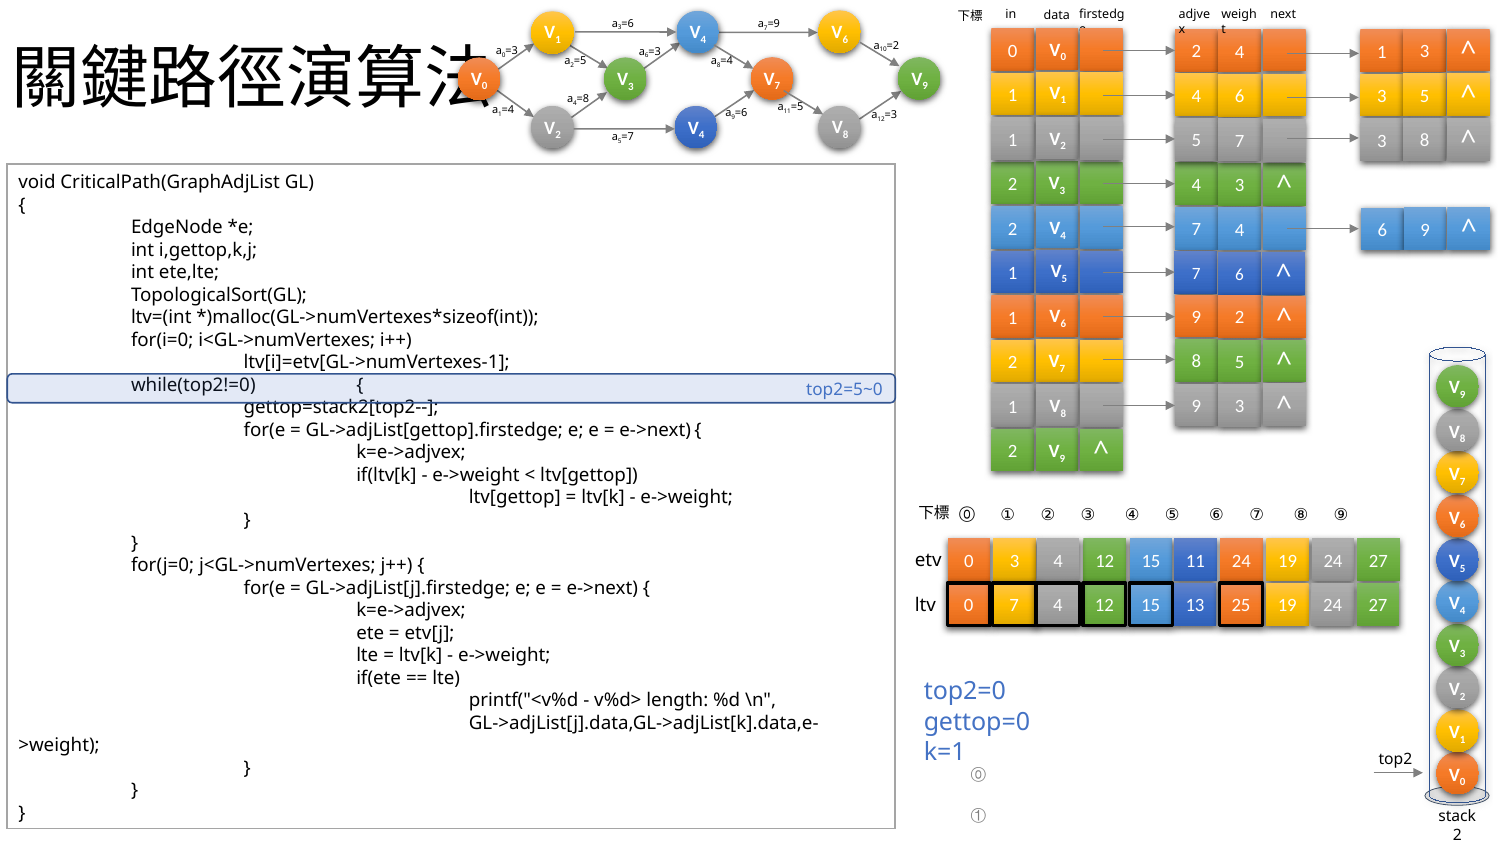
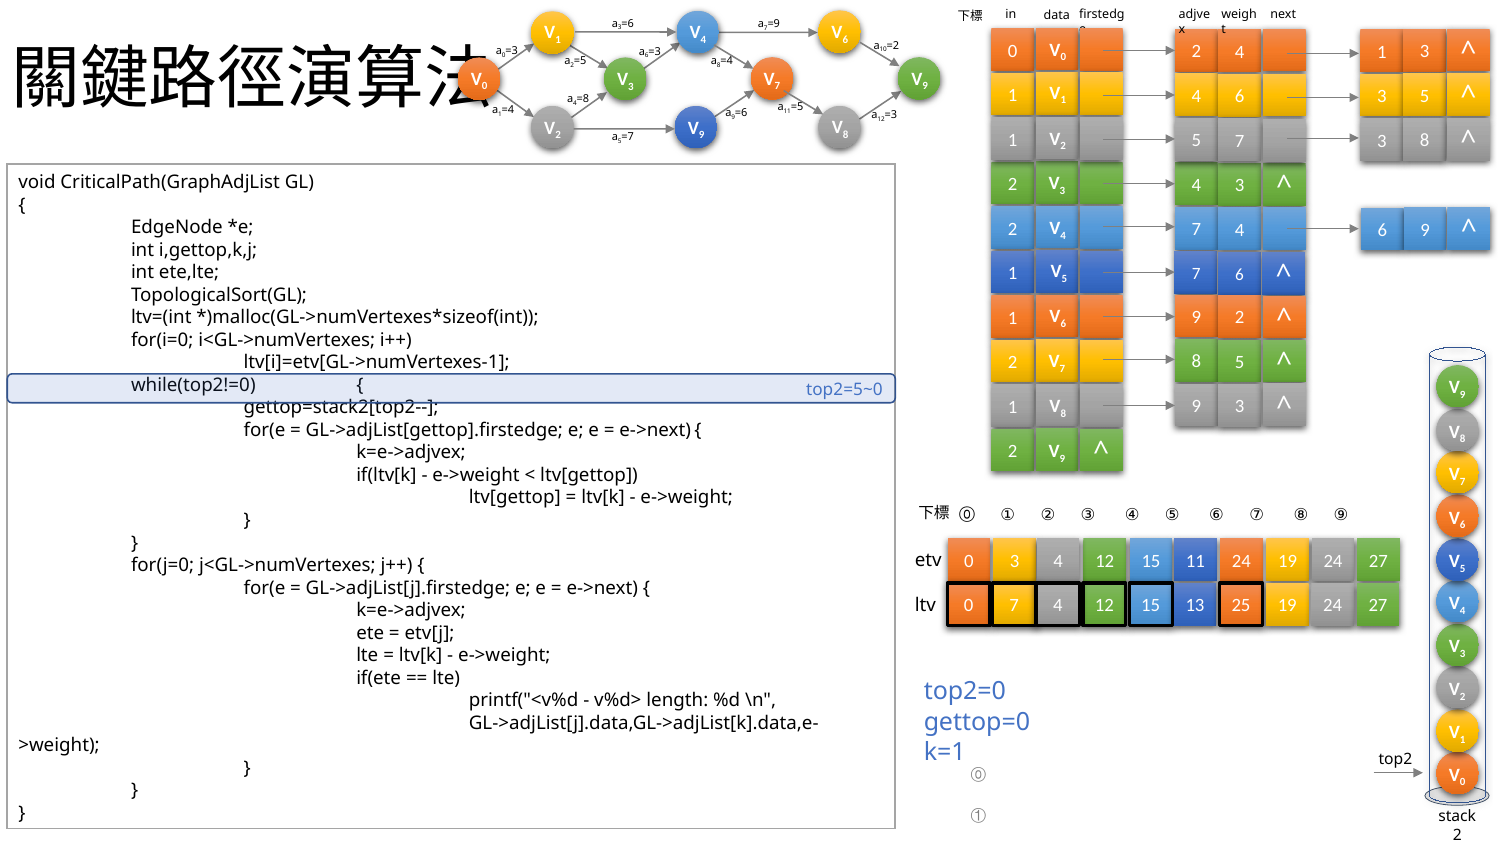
4 at (702, 135): 4 -> 9
